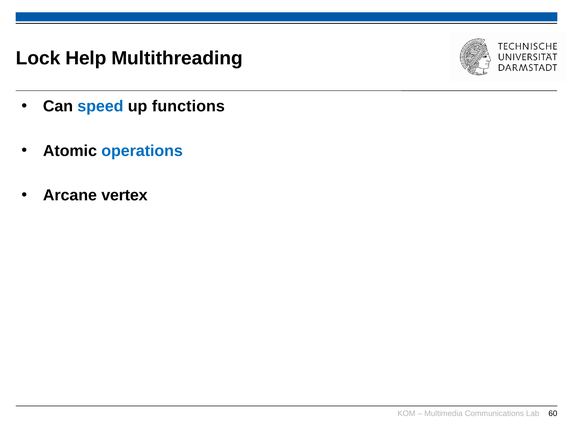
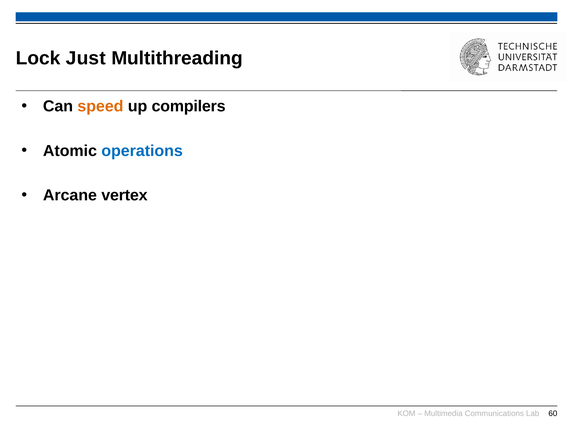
Help: Help -> Just
speed colour: blue -> orange
functions: functions -> compilers
